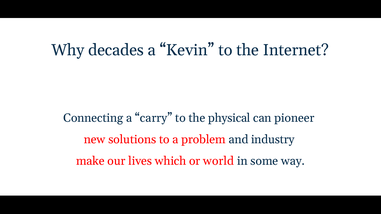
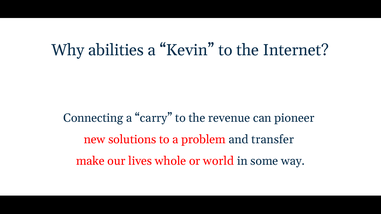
decades: decades -> abilities
physical: physical -> revenue
industry: industry -> transfer
which: which -> whole
